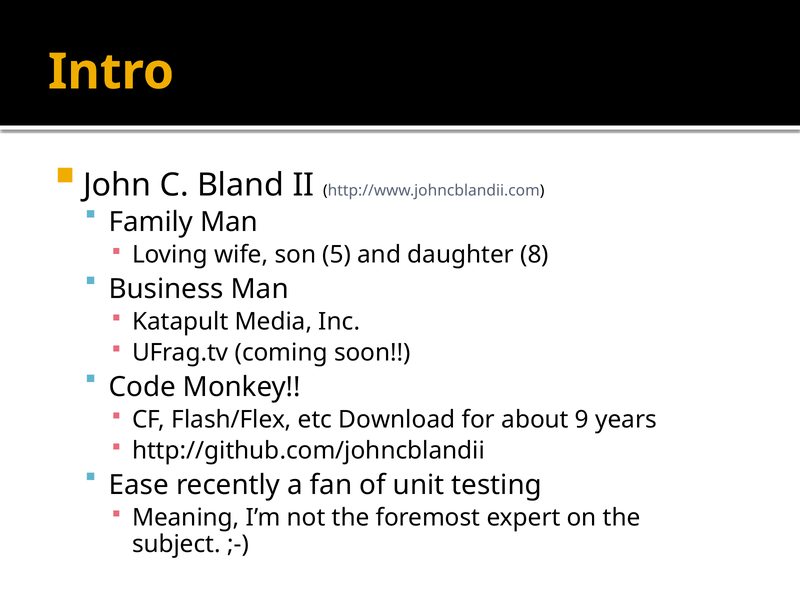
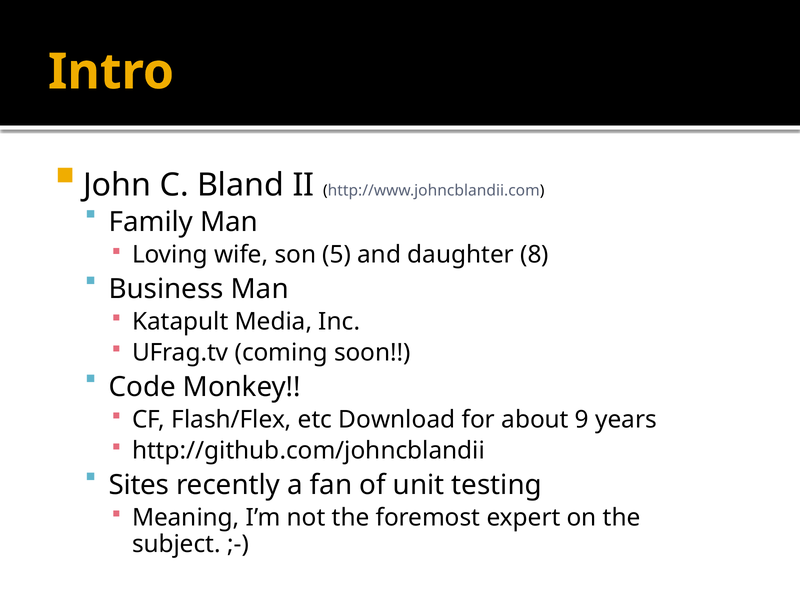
Ease: Ease -> Sites
